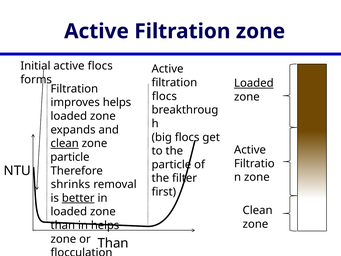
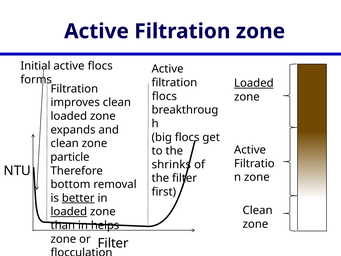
improves helps: helps -> clean
clean at (65, 143) underline: present -> none
particle at (171, 164): particle -> shrinks
shrinks: shrinks -> bottom
loaded at (69, 212) underline: none -> present
Than at (113, 243): Than -> Filter
